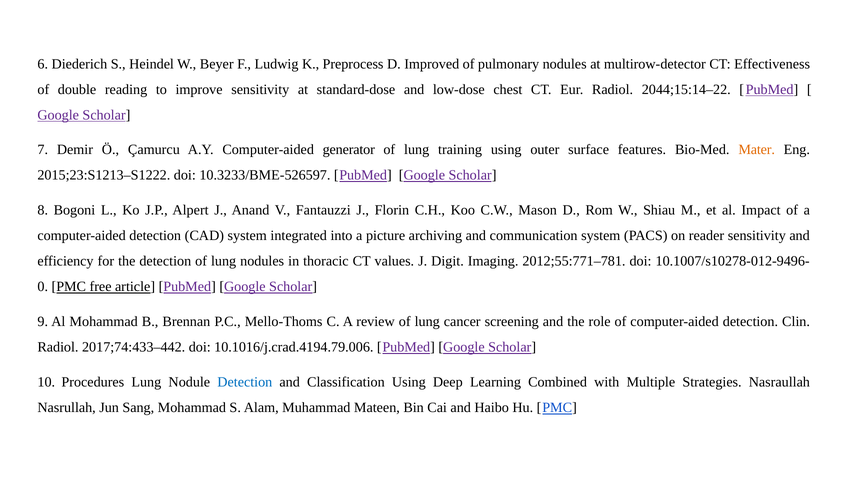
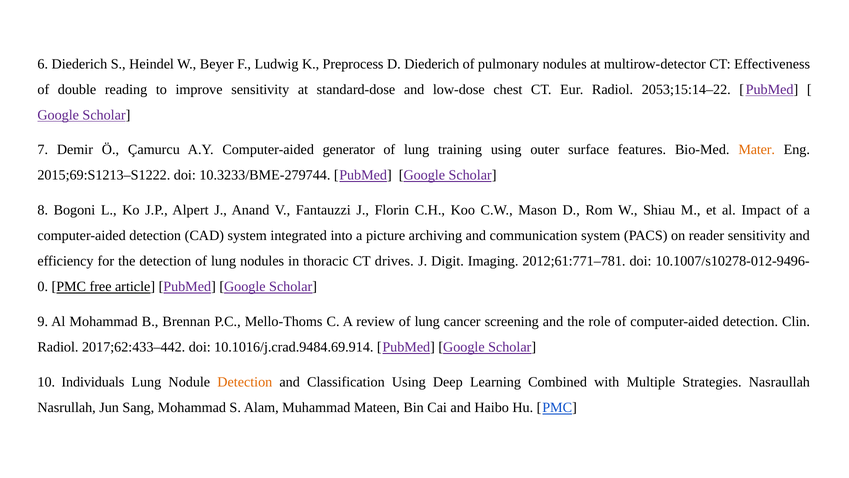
D Improved: Improved -> Diederich
2044;15:14–22: 2044;15:14–22 -> 2053;15:14–22
2015;23:S1213–S1222: 2015;23:S1213–S1222 -> 2015;69:S1213–S1222
10.3233/BME-526597: 10.3233/BME-526597 -> 10.3233/BME-279744
values: values -> drives
2012;55:771–781: 2012;55:771–781 -> 2012;61:771–781
2017;74:433–442: 2017;74:433–442 -> 2017;62:433–442
10.1016/j.crad.4194.79.006: 10.1016/j.crad.4194.79.006 -> 10.1016/j.crad.9484.69.914
Procedures: Procedures -> Individuals
Detection at (245, 382) colour: blue -> orange
